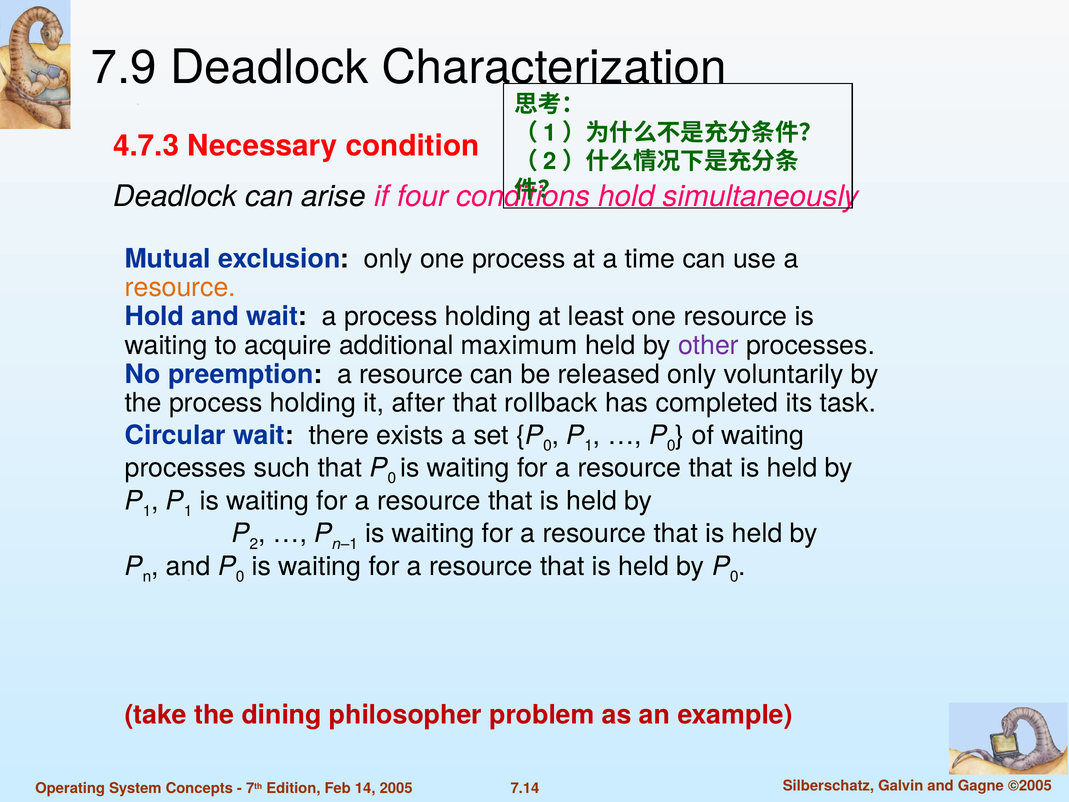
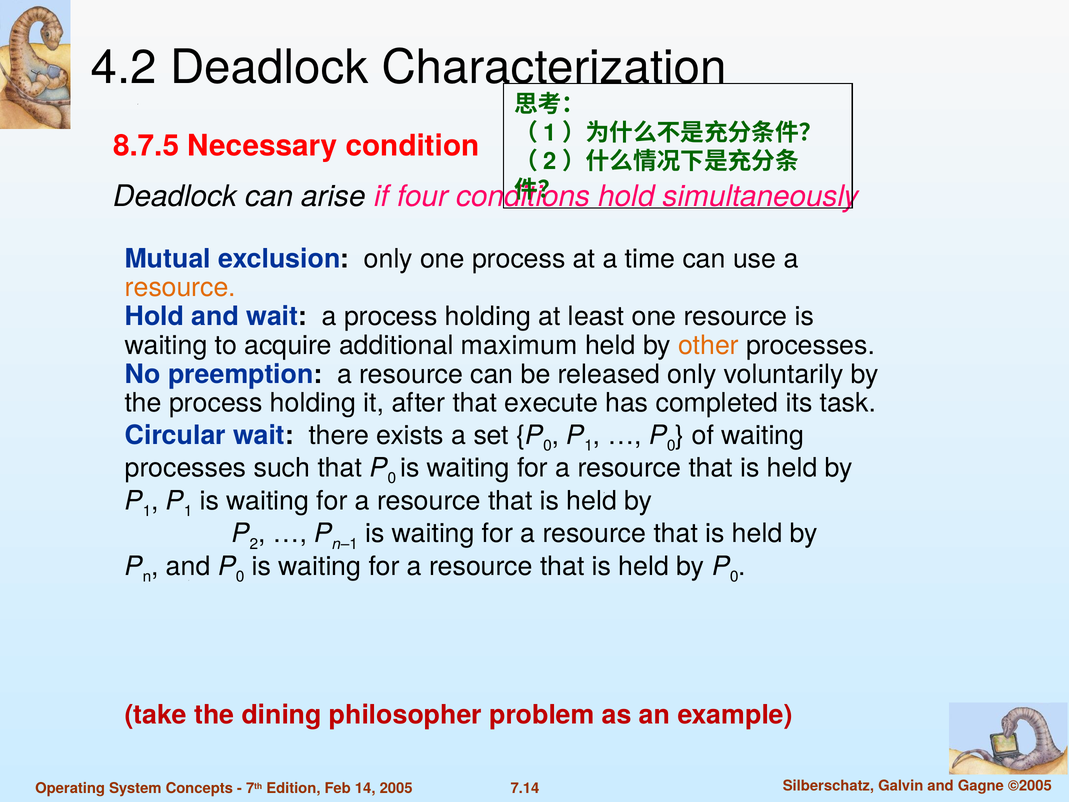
7.9: 7.9 -> 4.2
4.7.3: 4.7.3 -> 8.7.5
other colour: purple -> orange
rollback: rollback -> execute
